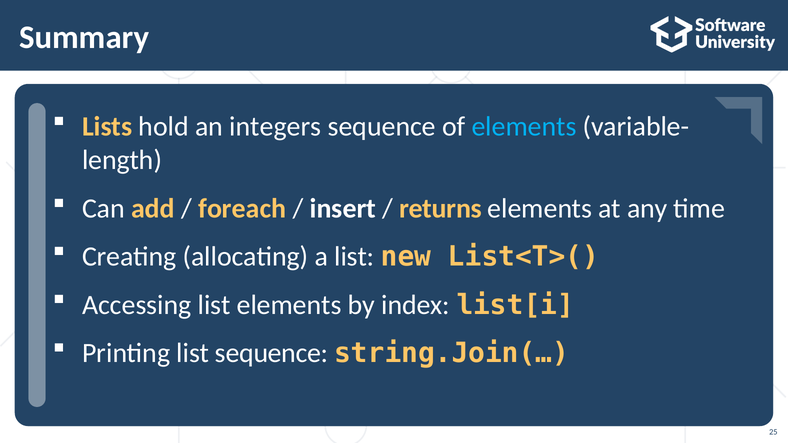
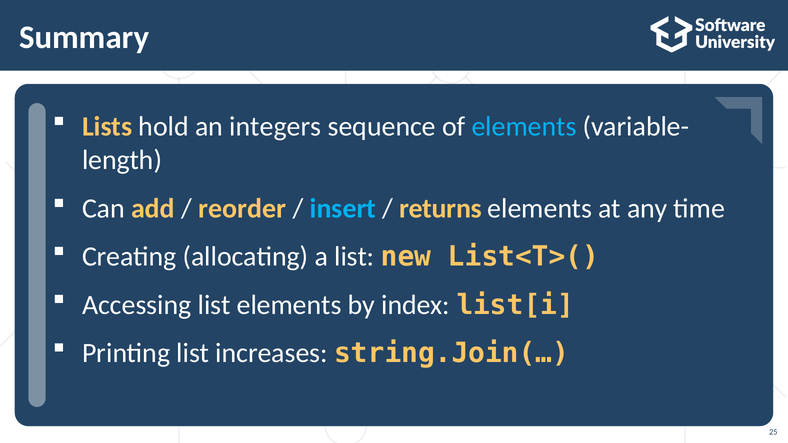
foreach: foreach -> reorder
insert colour: white -> light blue
list sequence: sequence -> increases
